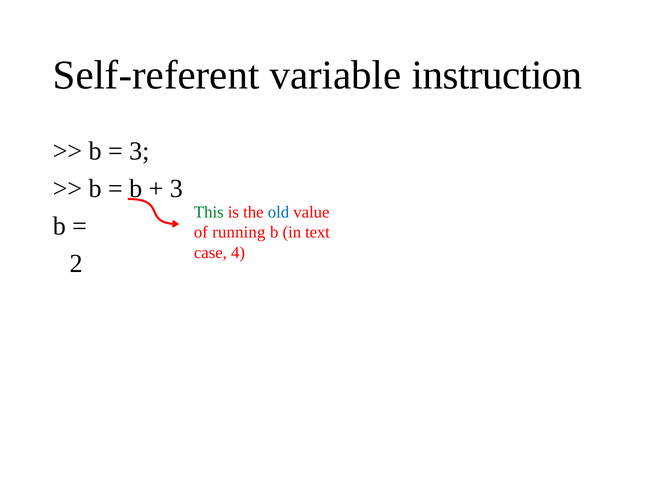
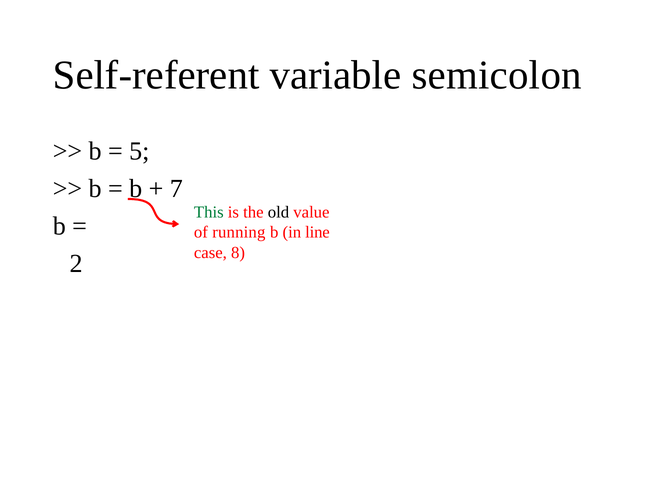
instruction: instruction -> semicolon
3 at (139, 151): 3 -> 5
3 at (176, 188): 3 -> 7
old colour: blue -> black
text: text -> line
4: 4 -> 8
